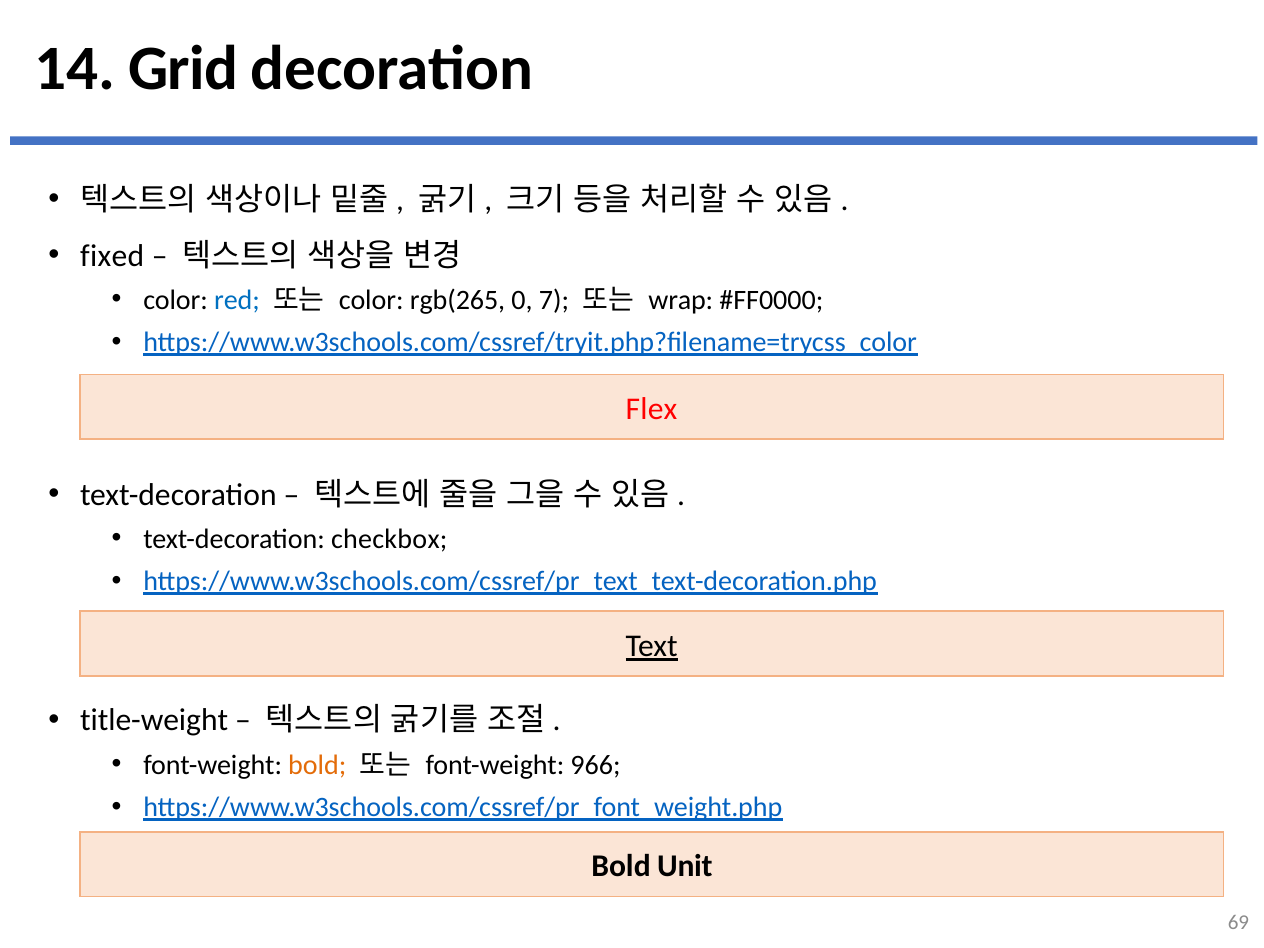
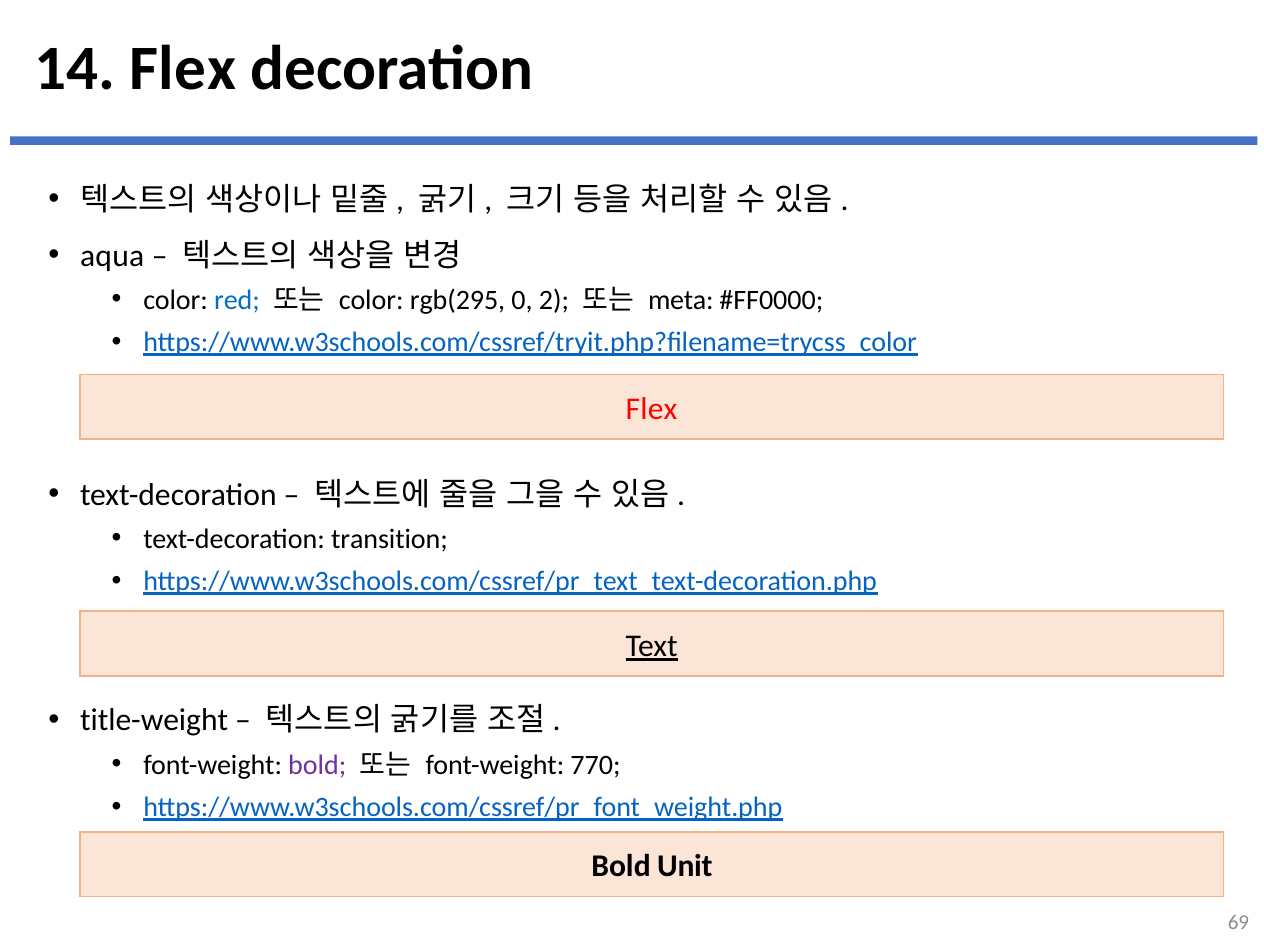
14 Grid: Grid -> Flex
fixed: fixed -> aqua
rgb(265: rgb(265 -> rgb(295
7: 7 -> 2
wrap: wrap -> meta
checkbox: checkbox -> transition
bold at (317, 765) colour: orange -> purple
966: 966 -> 770
